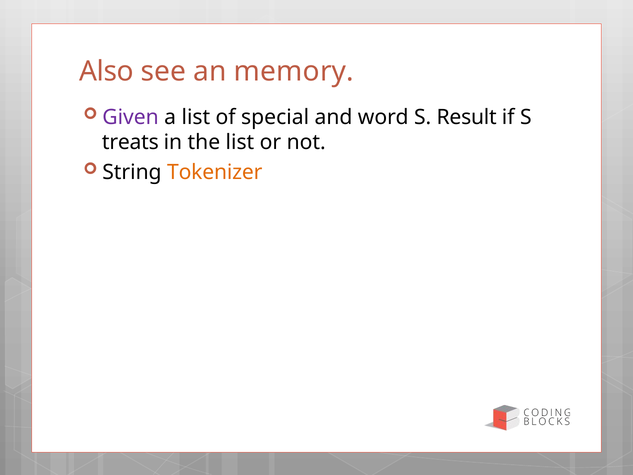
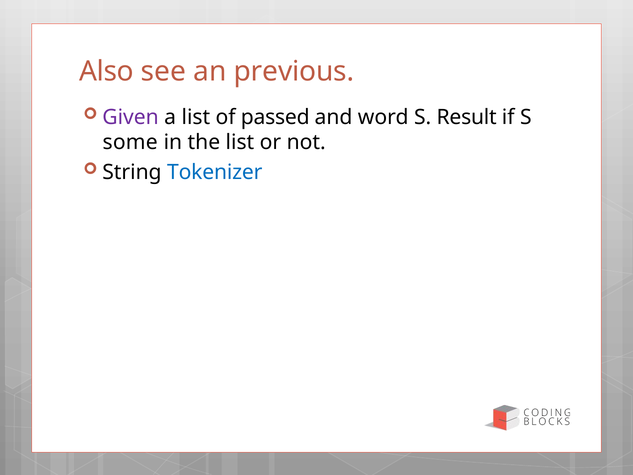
memory: memory -> previous
special: special -> passed
treats: treats -> some
Tokenizer colour: orange -> blue
